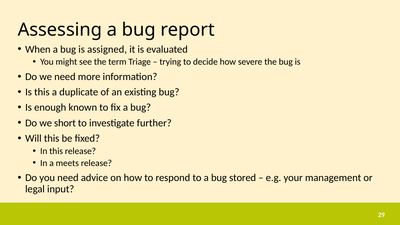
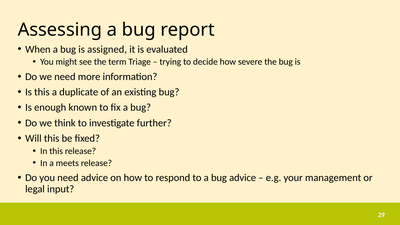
short: short -> think
bug stored: stored -> advice
